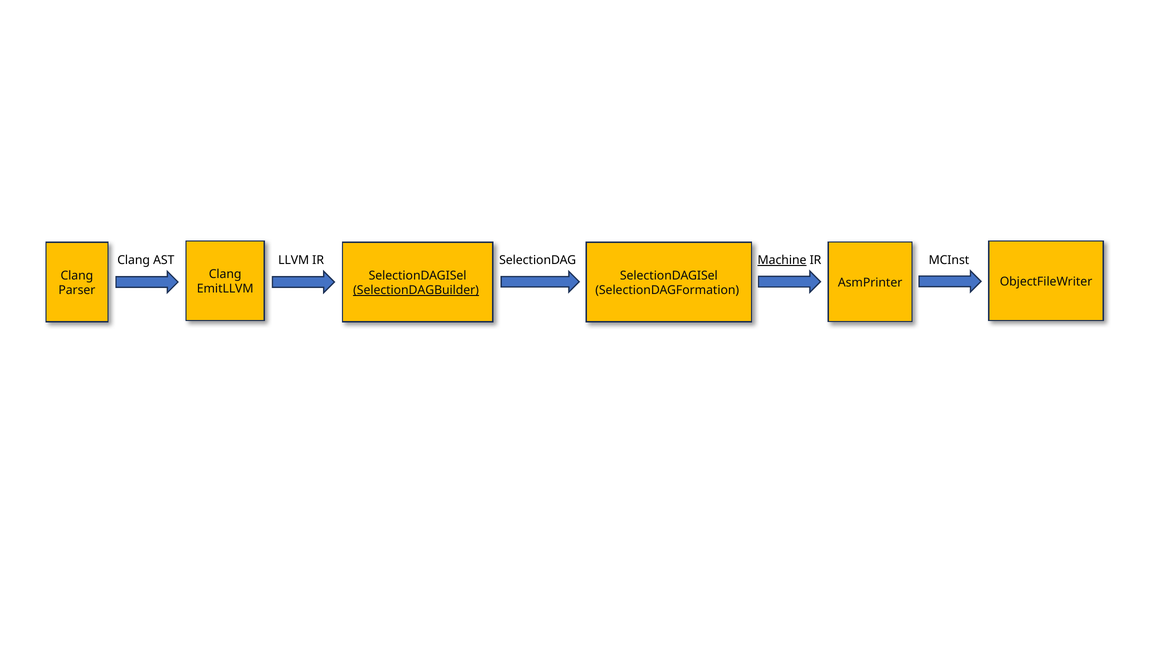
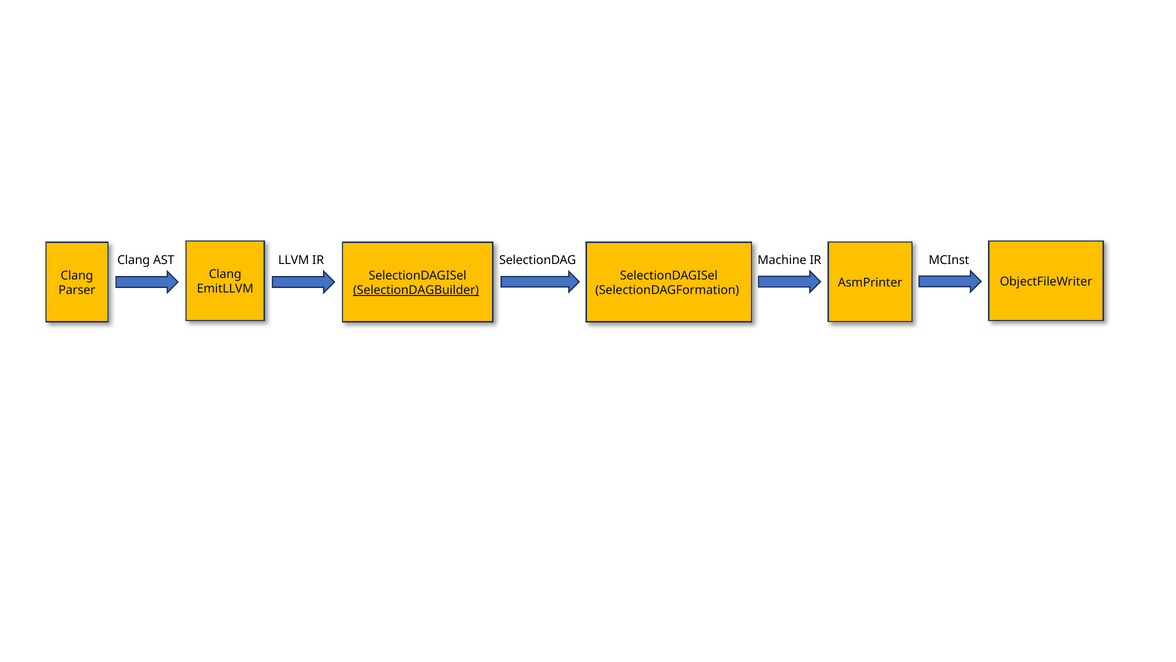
Machine underline: present -> none
